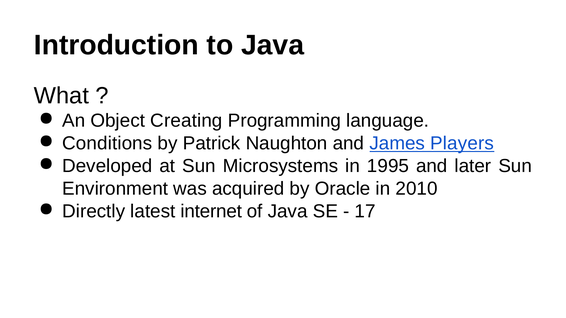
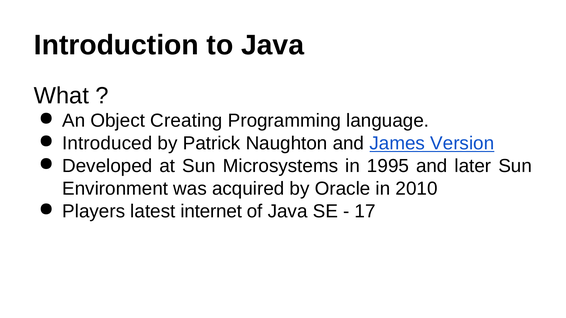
Conditions: Conditions -> Introduced
Players: Players -> Version
Directly: Directly -> Players
